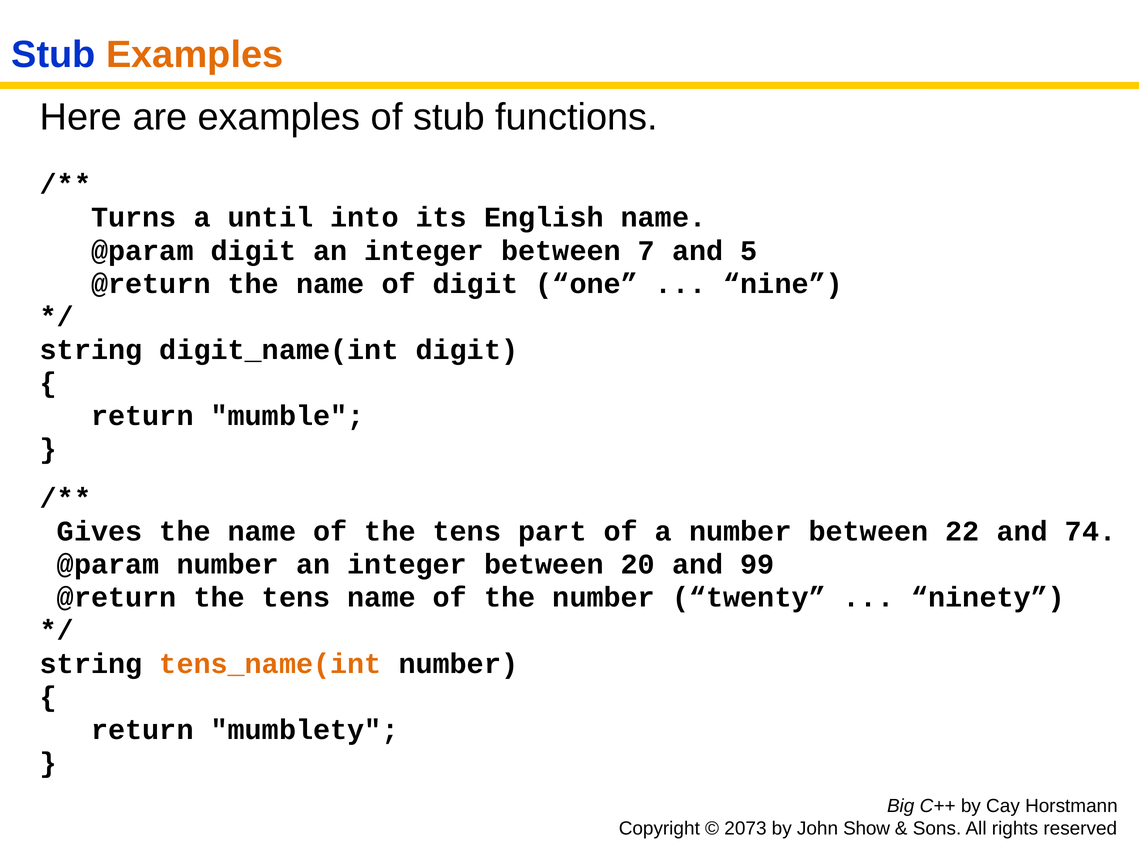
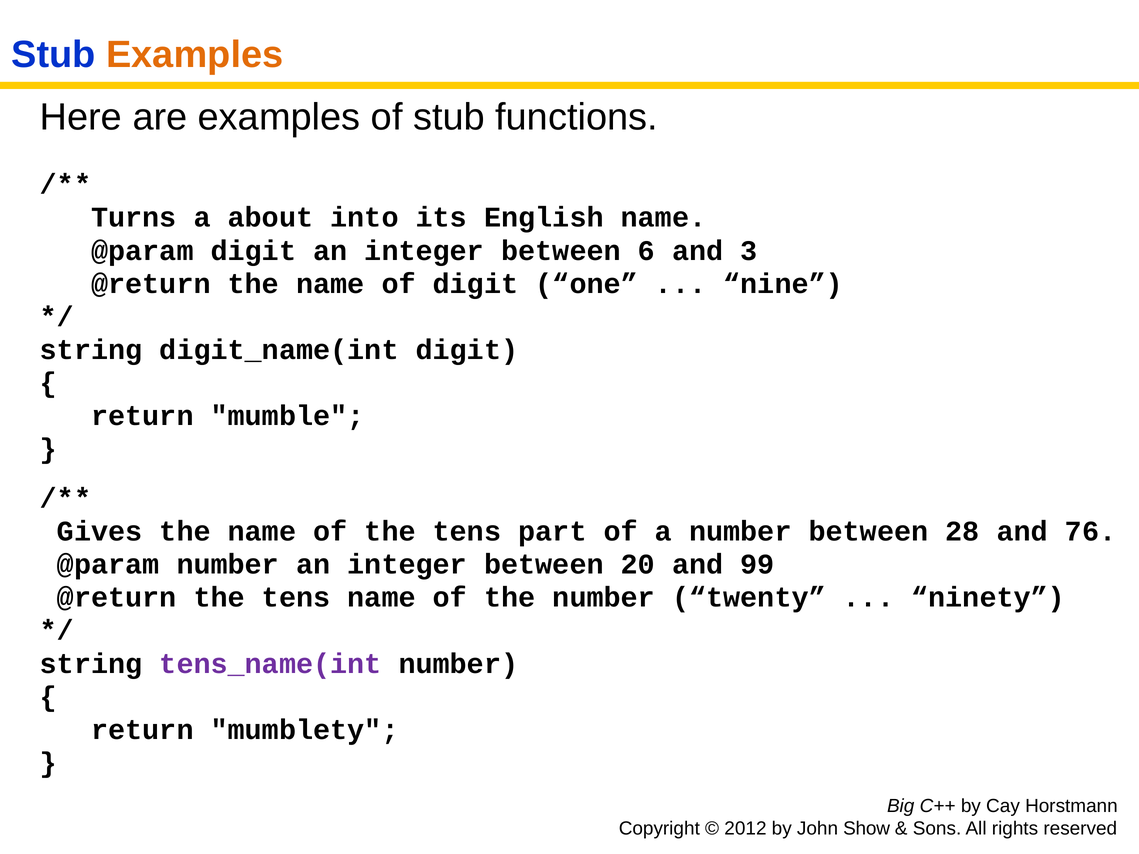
until: until -> about
7: 7 -> 6
5: 5 -> 3
22: 22 -> 28
74: 74 -> 76
tens_name(int colour: orange -> purple
2073: 2073 -> 2012
